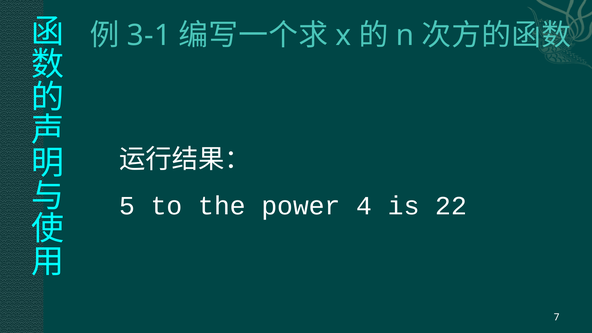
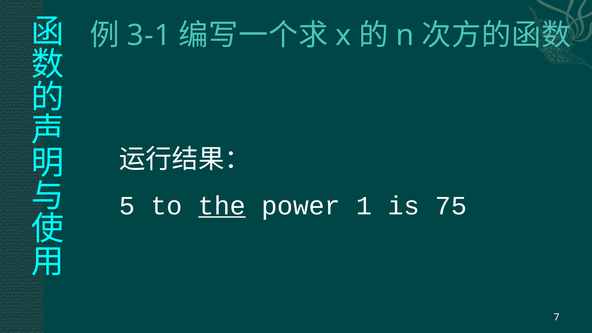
the underline: none -> present
4: 4 -> 1
22: 22 -> 75
